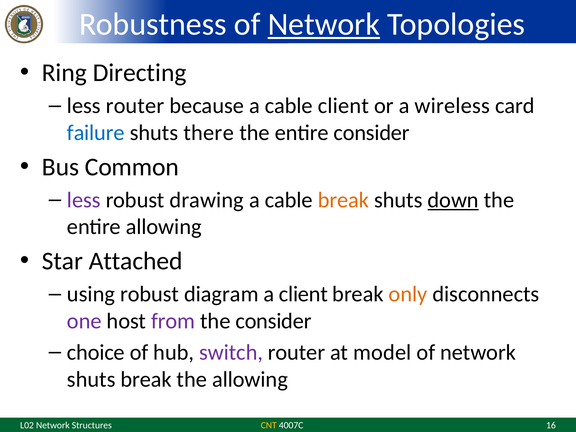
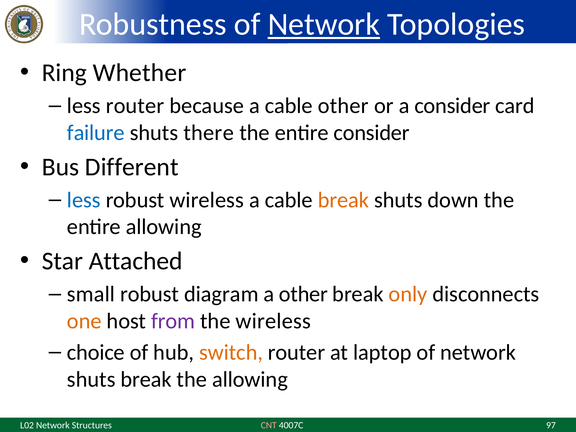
Directing: Directing -> Whether
cable client: client -> other
a wireless: wireless -> consider
Common: Common -> Different
less at (84, 200) colour: purple -> blue
robust drawing: drawing -> wireless
down underline: present -> none
using: using -> small
a client: client -> other
one colour: purple -> orange
the consider: consider -> wireless
switch colour: purple -> orange
model: model -> laptop
CNT colour: yellow -> pink
16: 16 -> 97
